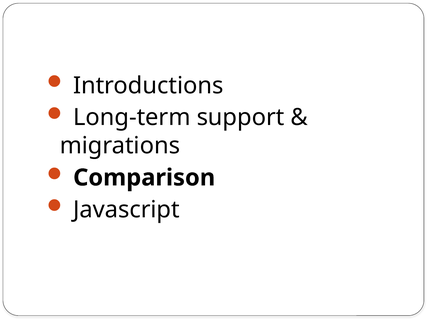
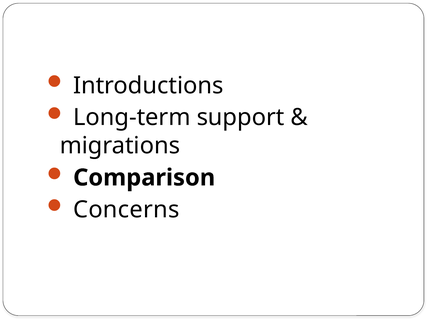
Javascript: Javascript -> Concerns
